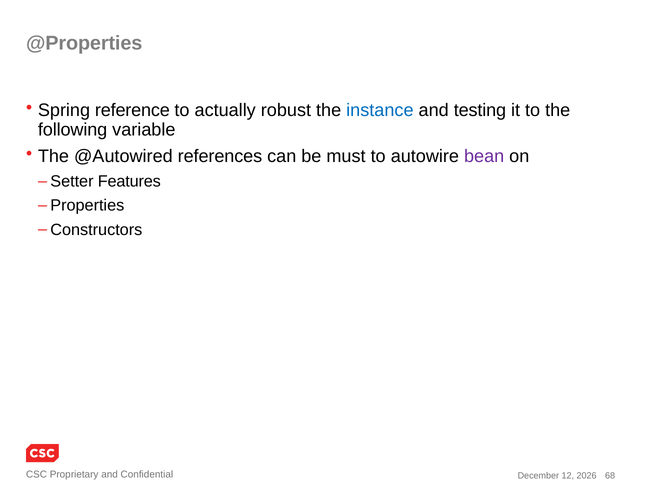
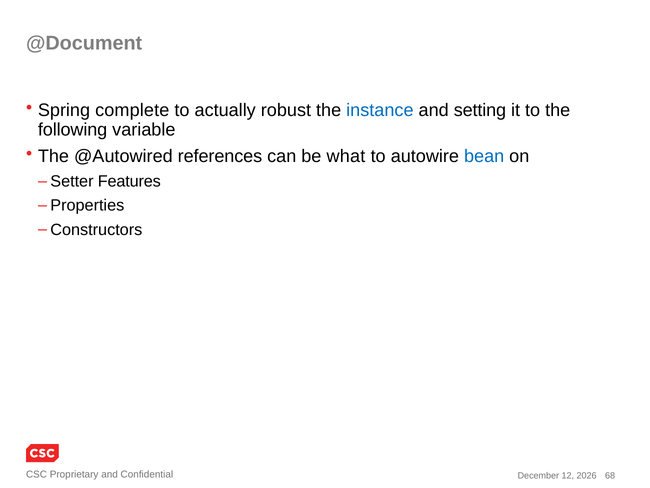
@Properties: @Properties -> @Document
reference: reference -> complete
testing: testing -> setting
must: must -> what
bean colour: purple -> blue
